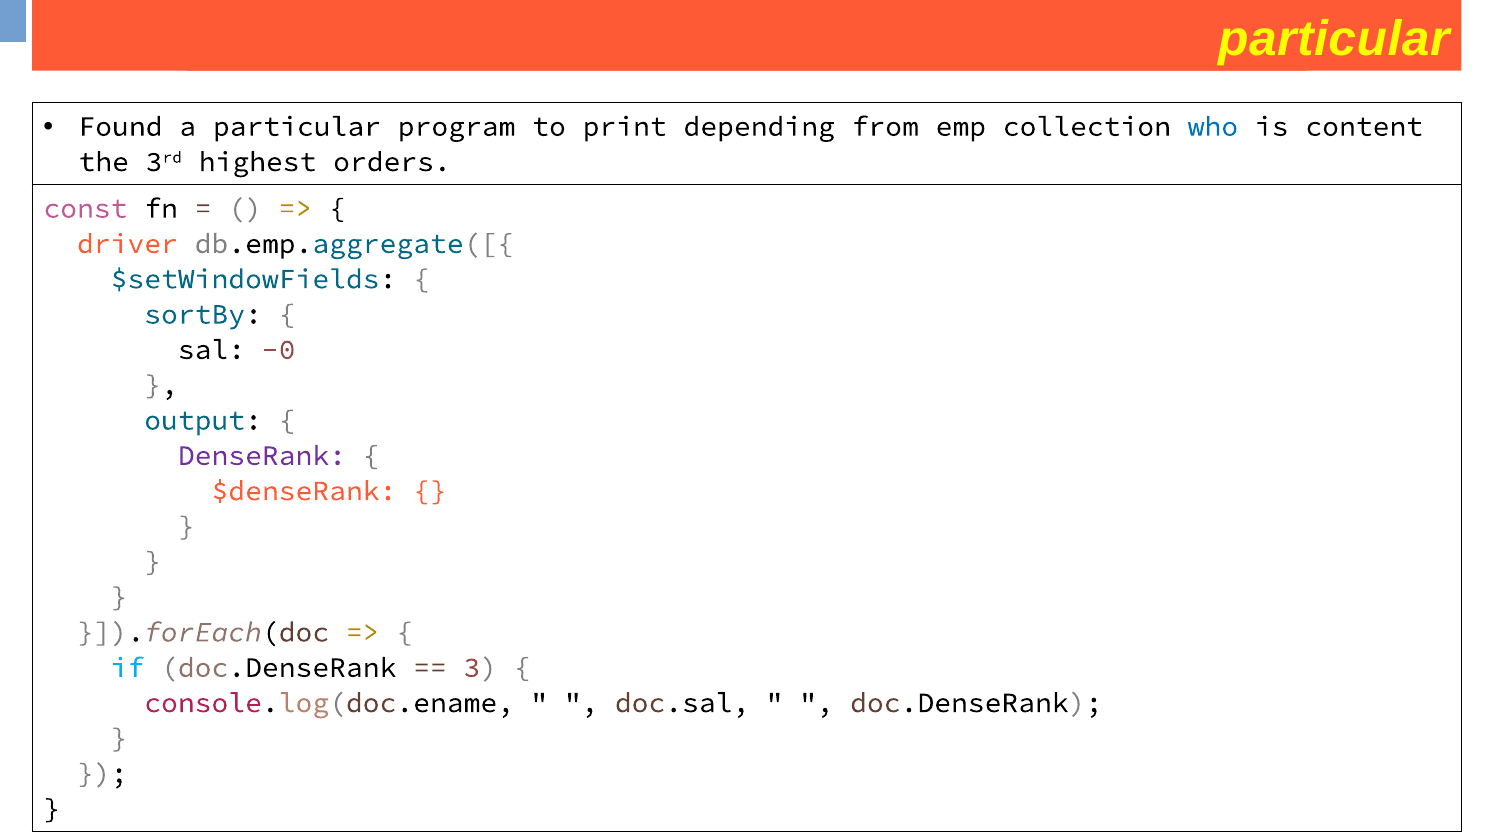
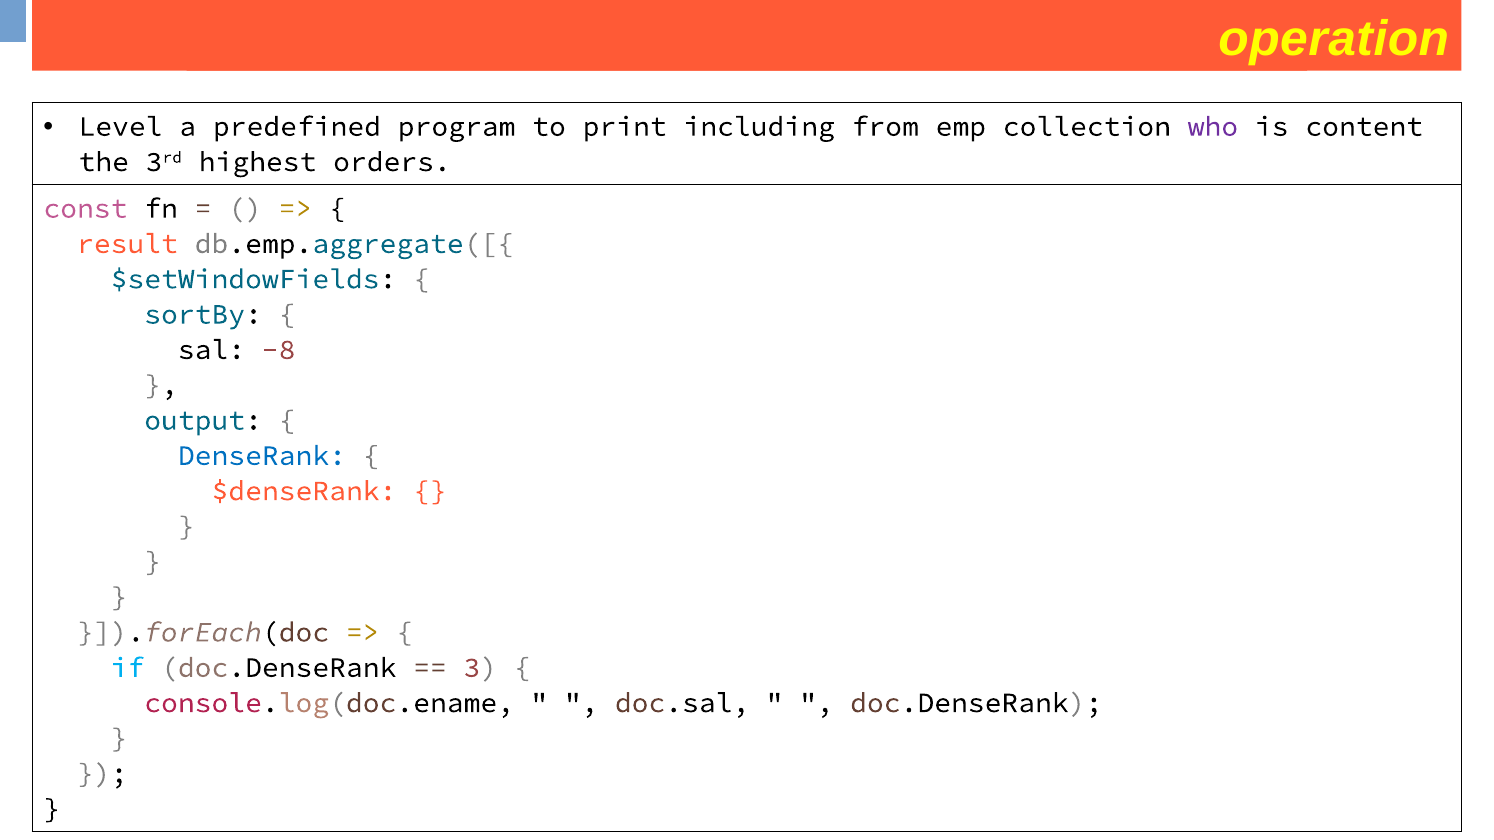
particular at (1334, 39): particular -> operation
Found: Found -> Level
a particular: particular -> predefined
depending: depending -> including
who colour: blue -> purple
driver: driver -> result
-0: -0 -> -8
DenseRank colour: purple -> blue
